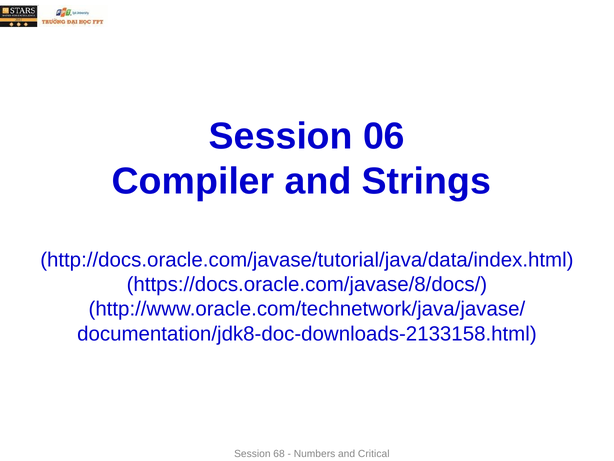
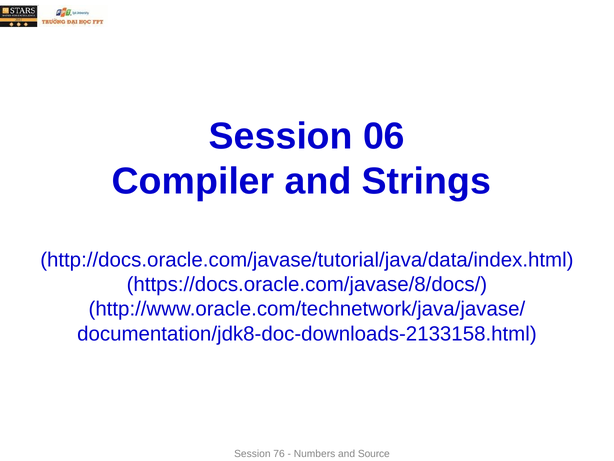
68: 68 -> 76
Critical: Critical -> Source
